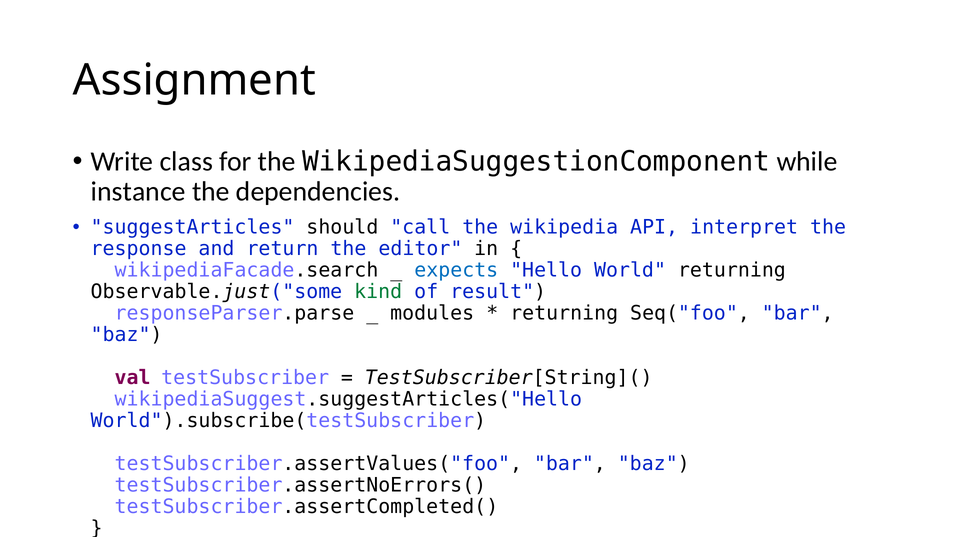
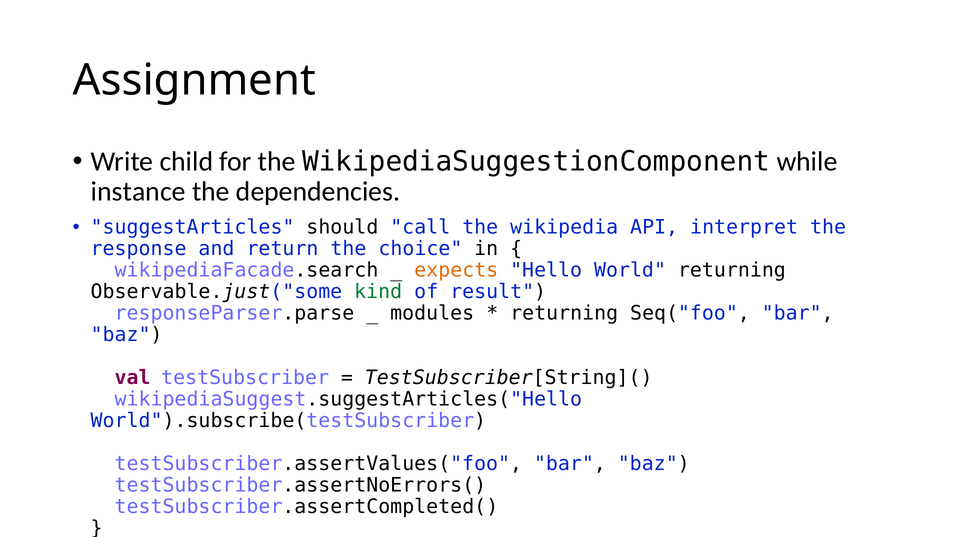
class: class -> child
editor: editor -> choice
expects colour: blue -> orange
